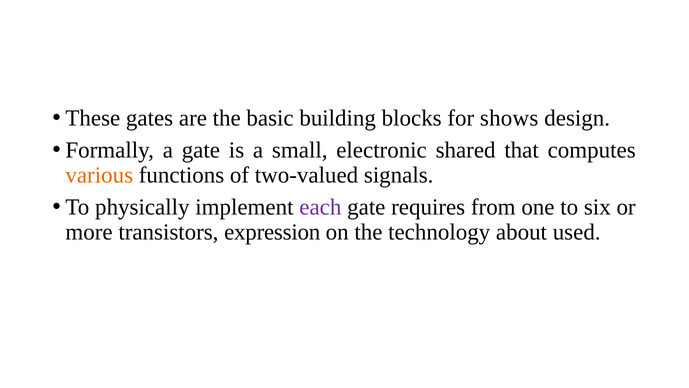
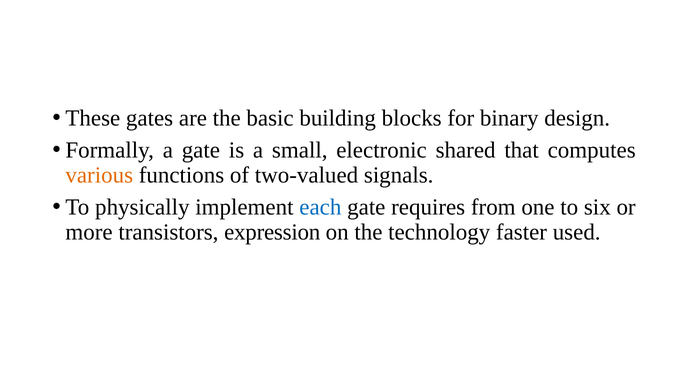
shows: shows -> binary
each colour: purple -> blue
about: about -> faster
